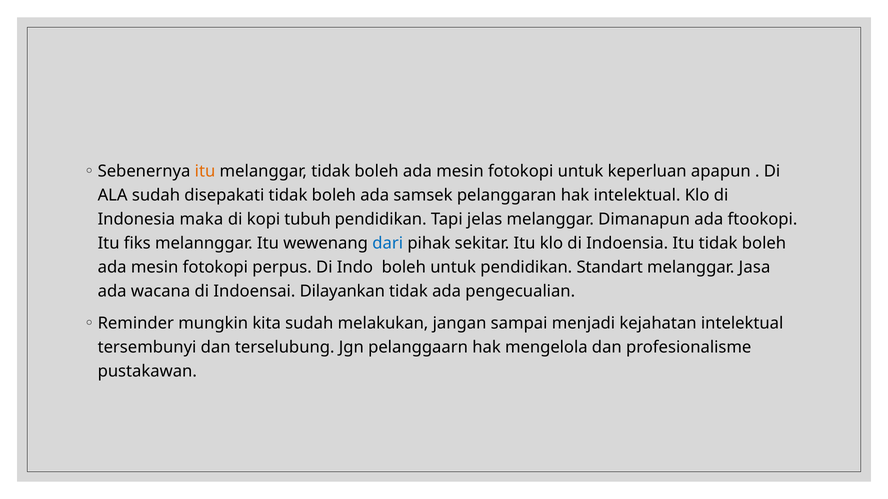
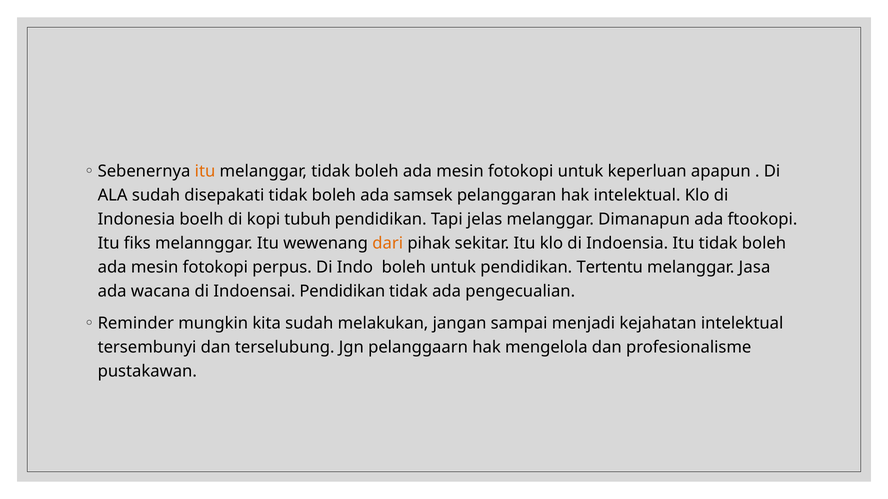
maka: maka -> boelh
dari colour: blue -> orange
Standart: Standart -> Tertentu
Indoensai Dilayankan: Dilayankan -> Pendidikan
